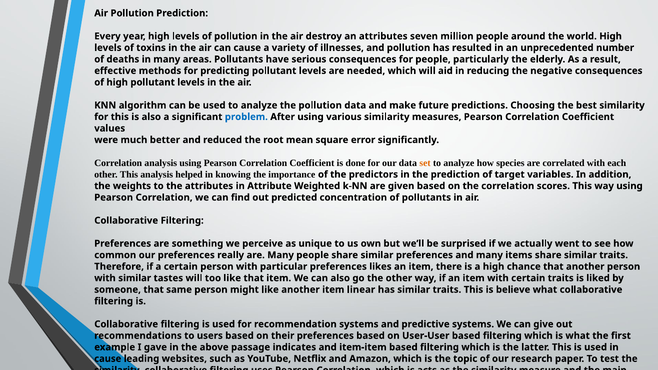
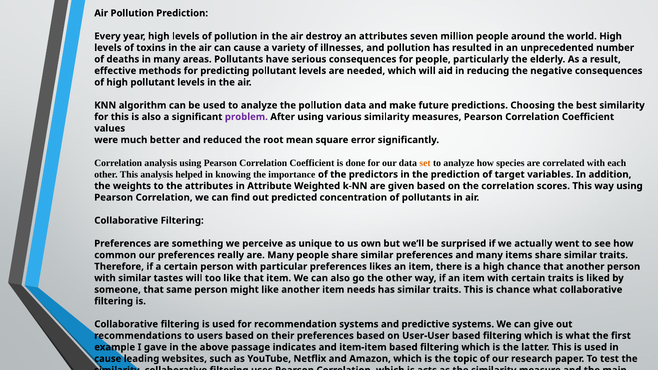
problem colour: blue -> purple
linear: linear -> needs
is believe: believe -> chance
